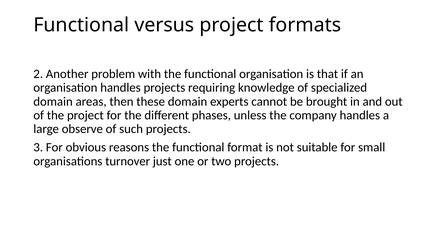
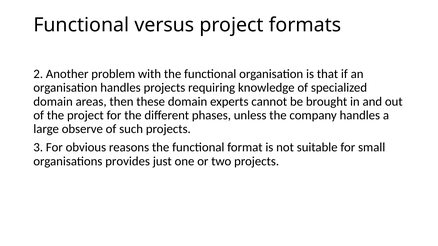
turnover: turnover -> provides
